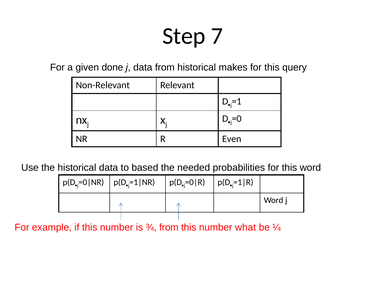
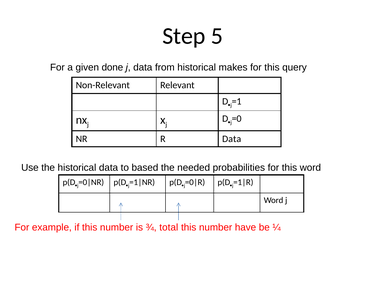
7: 7 -> 5
R Even: Even -> Data
¾ from: from -> total
what: what -> have
